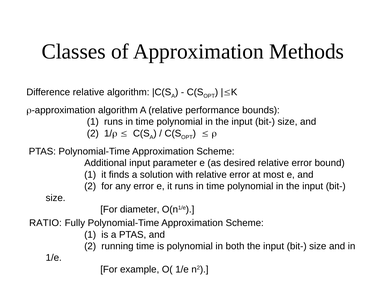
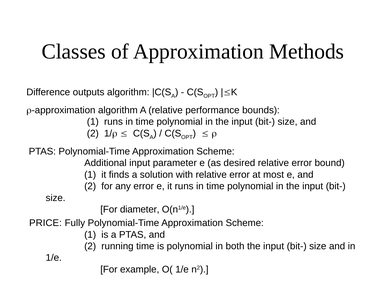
Difference relative: relative -> outputs
RATIO: RATIO -> PRICE
